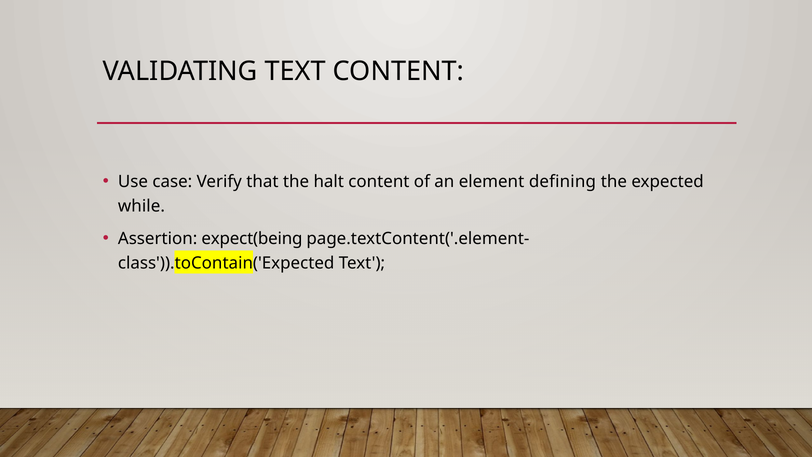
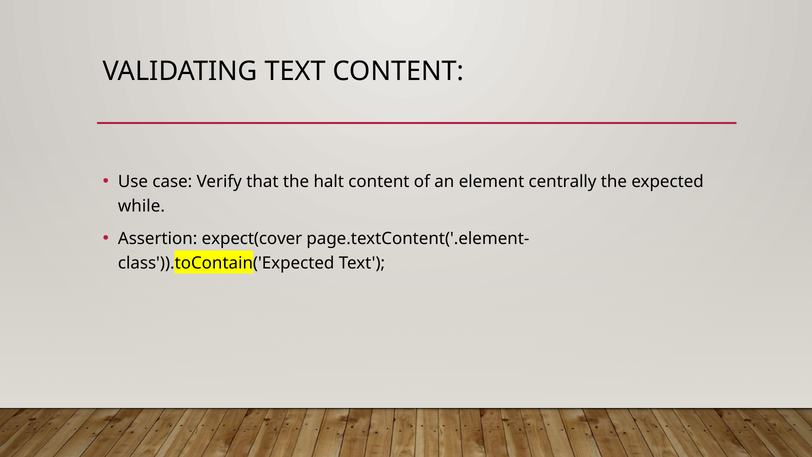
defining: defining -> centrally
expect(being: expect(being -> expect(cover
